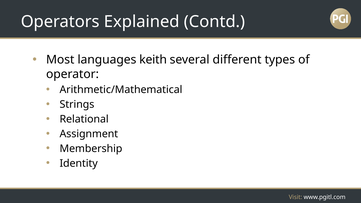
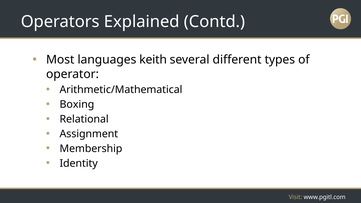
Strings: Strings -> Boxing
